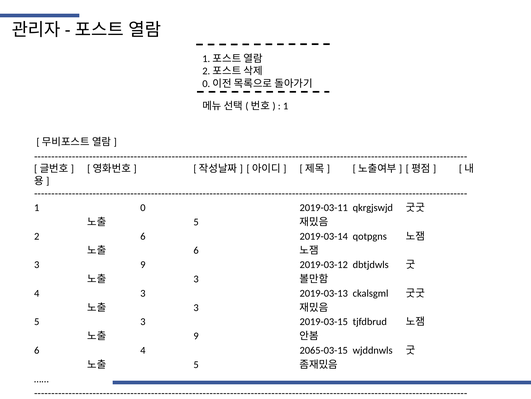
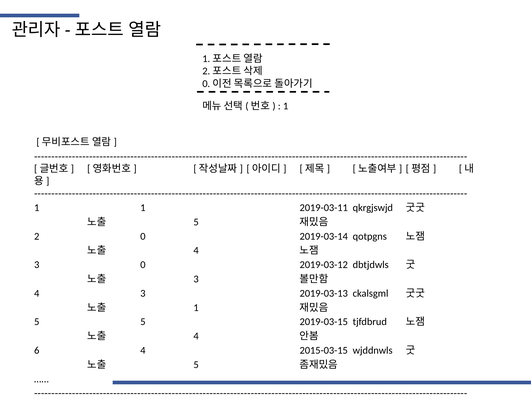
0 at (143, 207): 0 -> 1
2 6: 6 -> 0
6 at (196, 250): 6 -> 4
3 9: 9 -> 0
3 at (196, 307): 3 -> 1
5 3: 3 -> 5
9 at (196, 336): 9 -> 4
2065-03-15: 2065-03-15 -> 2015-03-15
